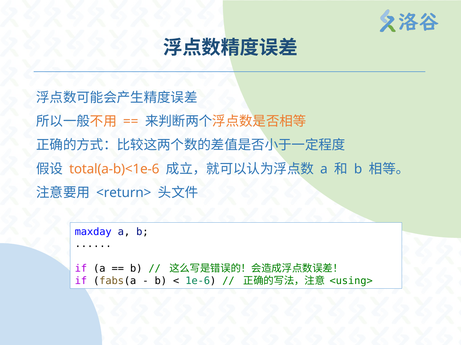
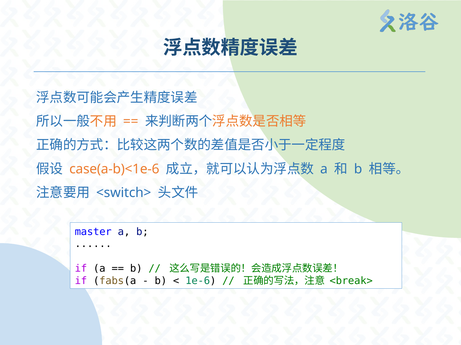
total(a-b)<1e-6: total(a-b)<1e-6 -> case(a-b)<1e-6
<return>: <return> -> <switch>
maxday: maxday -> master
<using>: <using> -> <break>
